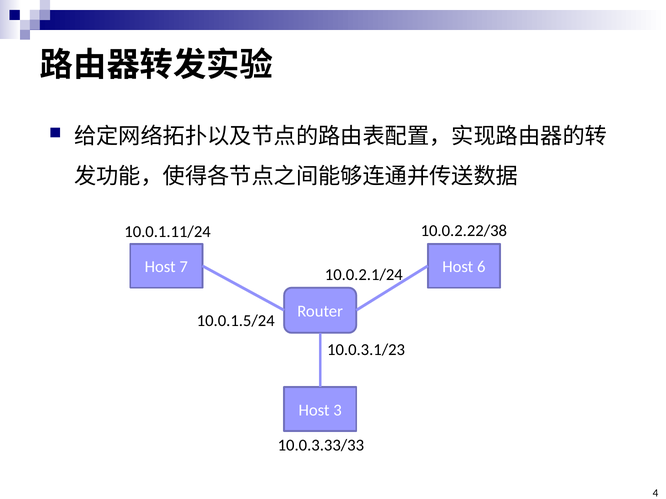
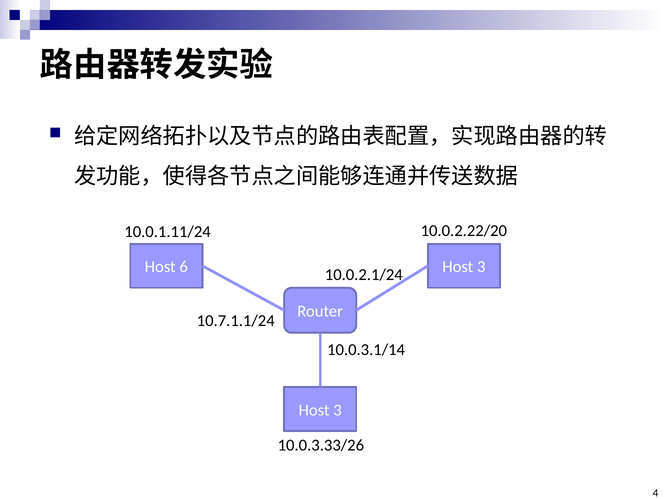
10.0.2.22/38: 10.0.2.22/38 -> 10.0.2.22/20
7: 7 -> 6
6 at (481, 267): 6 -> 3
10.0.1.5/24: 10.0.1.5/24 -> 10.7.1.1/24
10.0.3.1/23: 10.0.3.1/23 -> 10.0.3.1/14
10.0.3.33/33: 10.0.3.33/33 -> 10.0.3.33/26
